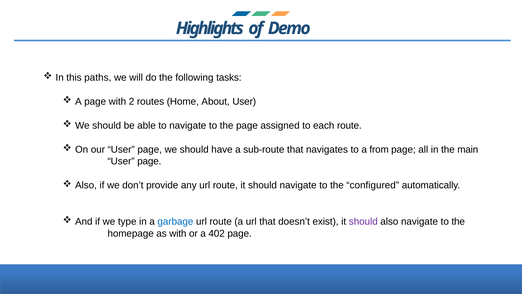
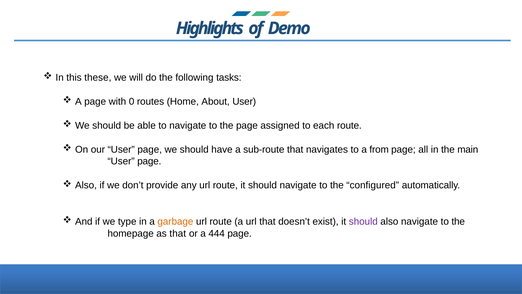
paths: paths -> these
2: 2 -> 0
garbage colour: blue -> orange
as with: with -> that
402: 402 -> 444
